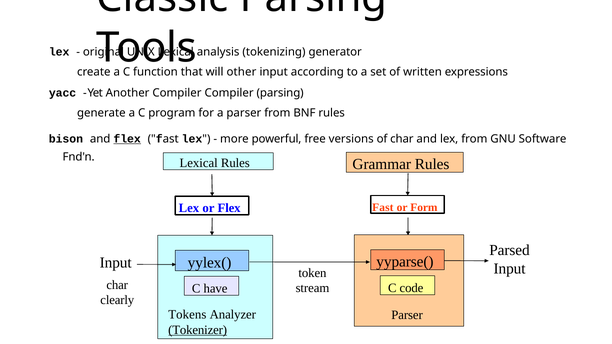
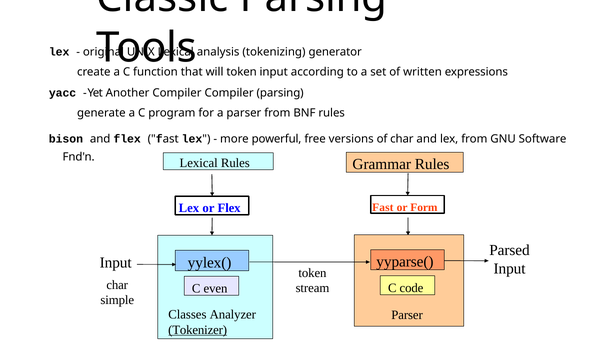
will other: other -> token
flex at (127, 139) underline: present -> none
have: have -> even
clearly: clearly -> simple
Tokens: Tokens -> Classes
